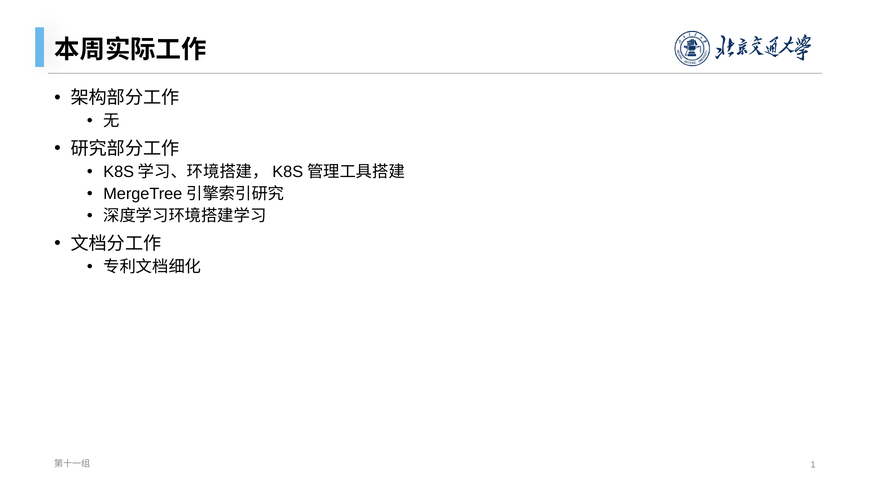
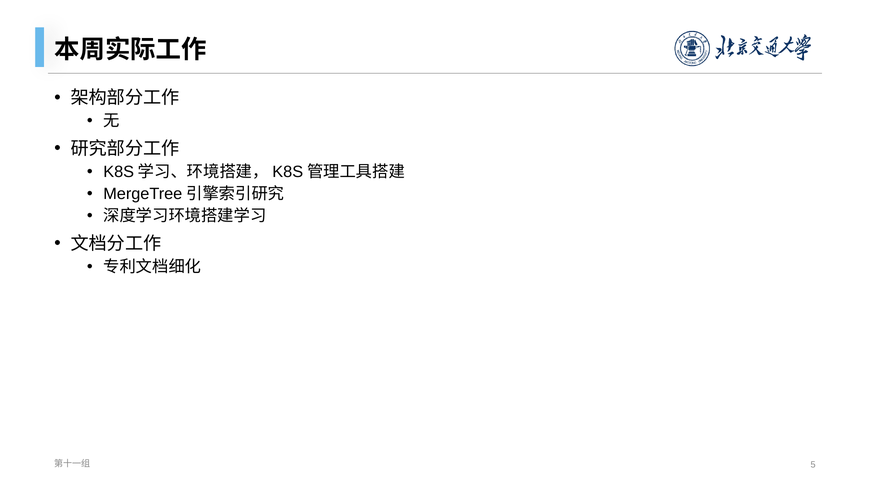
1: 1 -> 5
